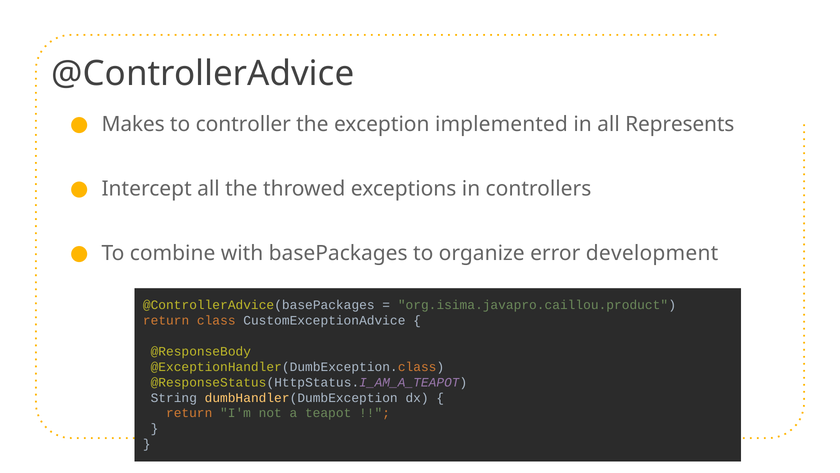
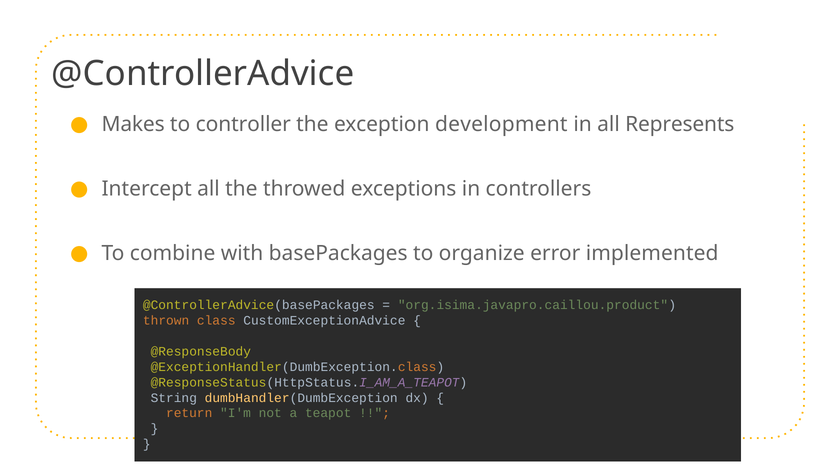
implemented: implemented -> development
development: development -> implemented
return at (166, 320): return -> thrown
